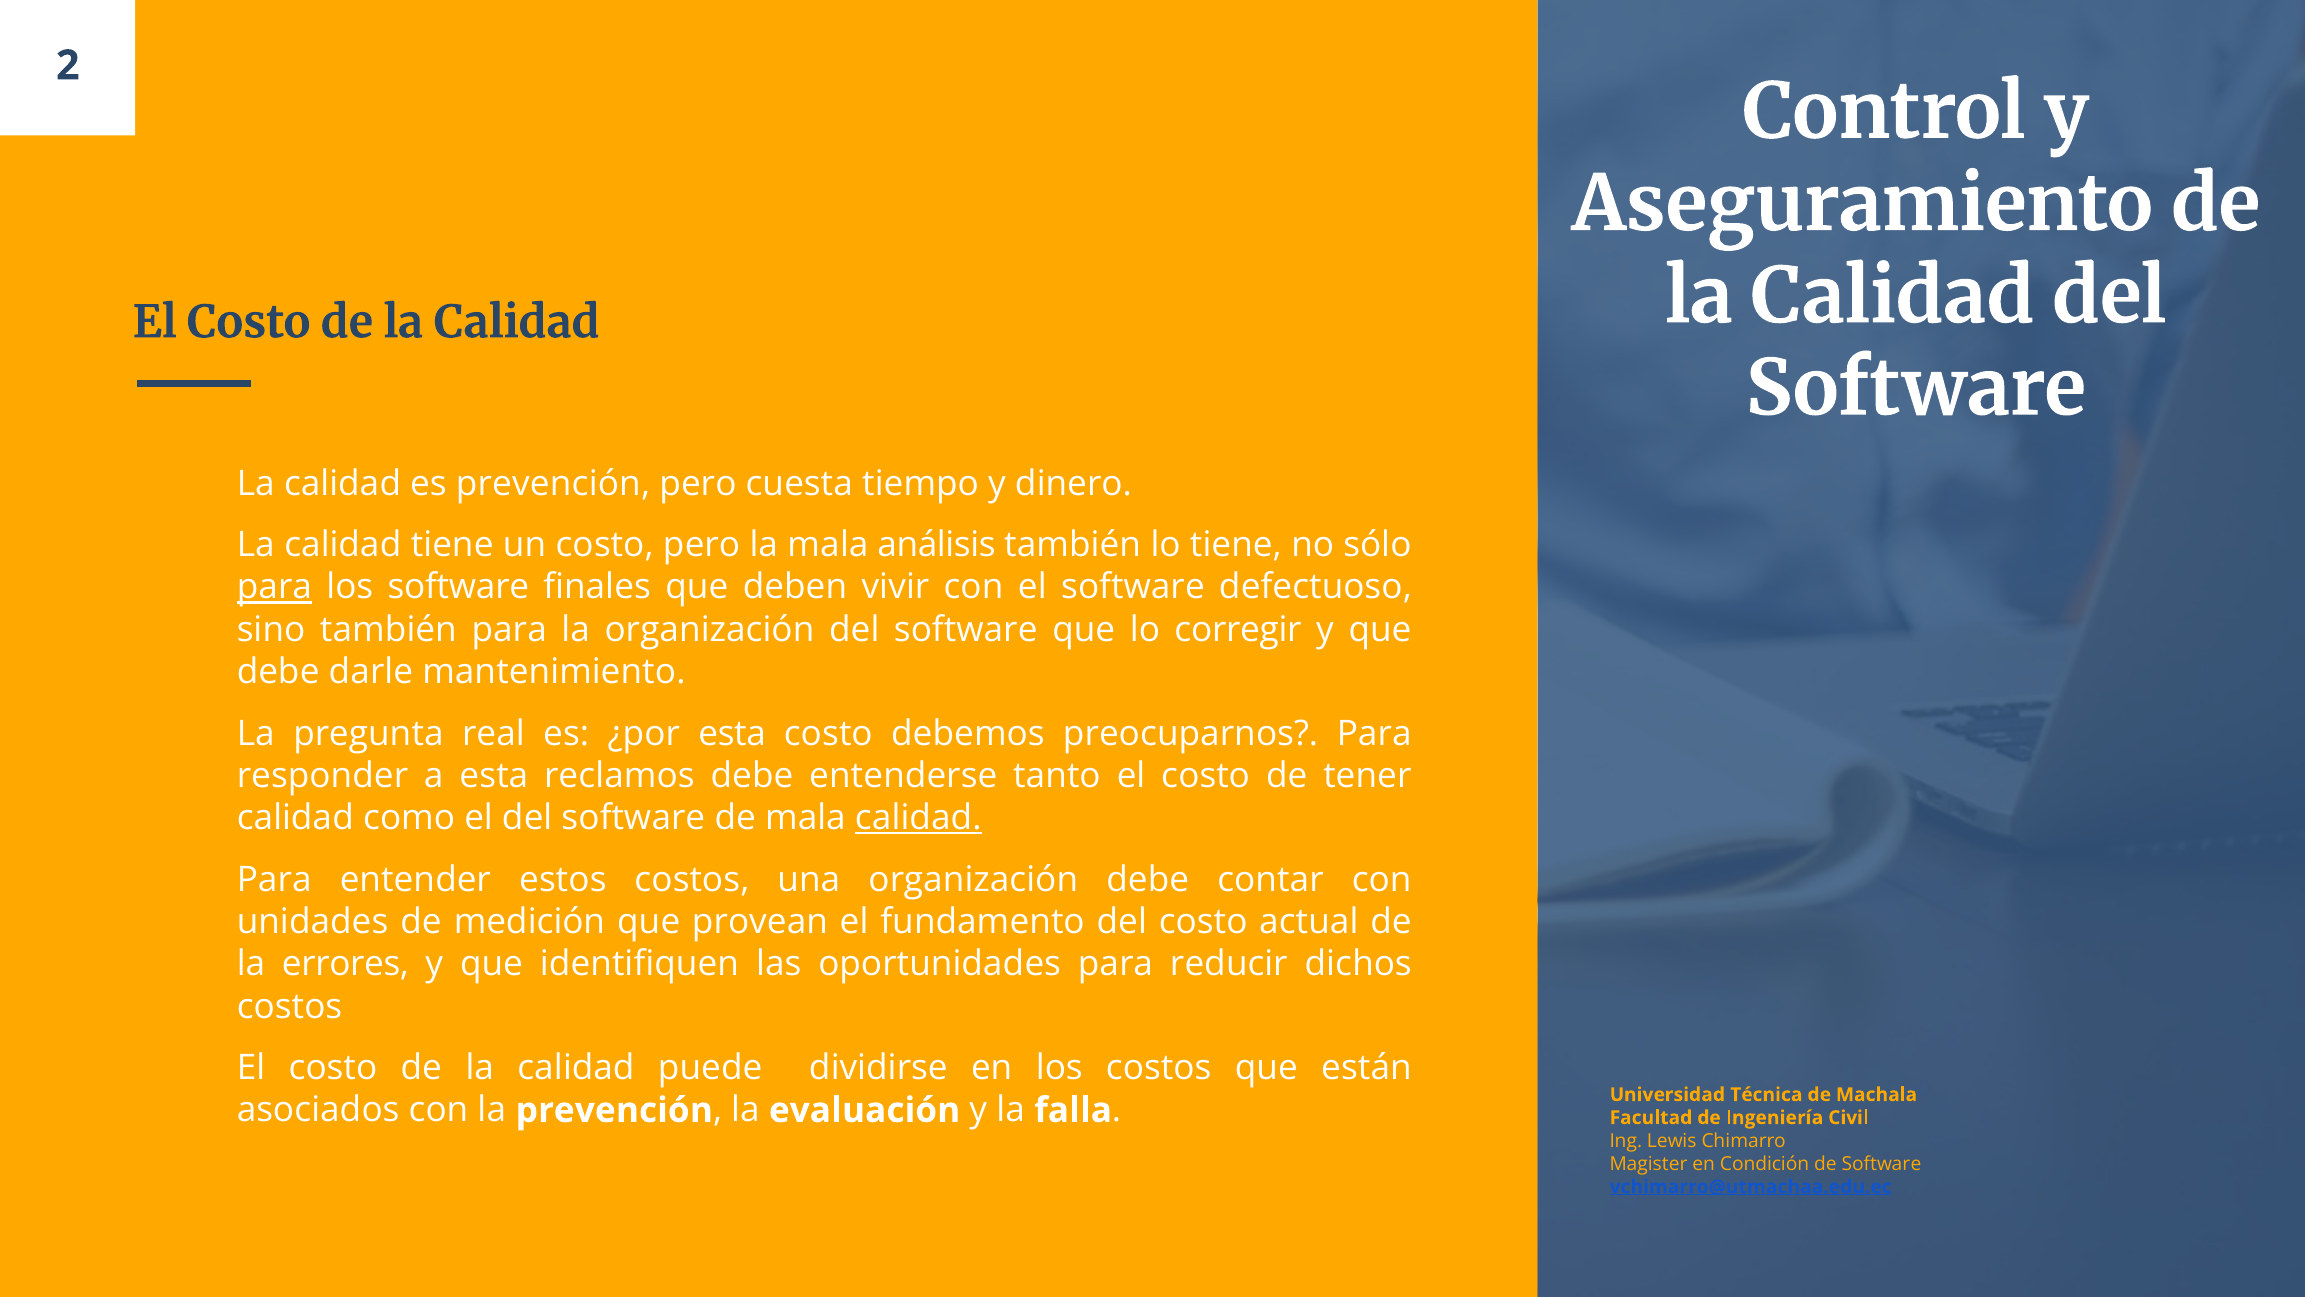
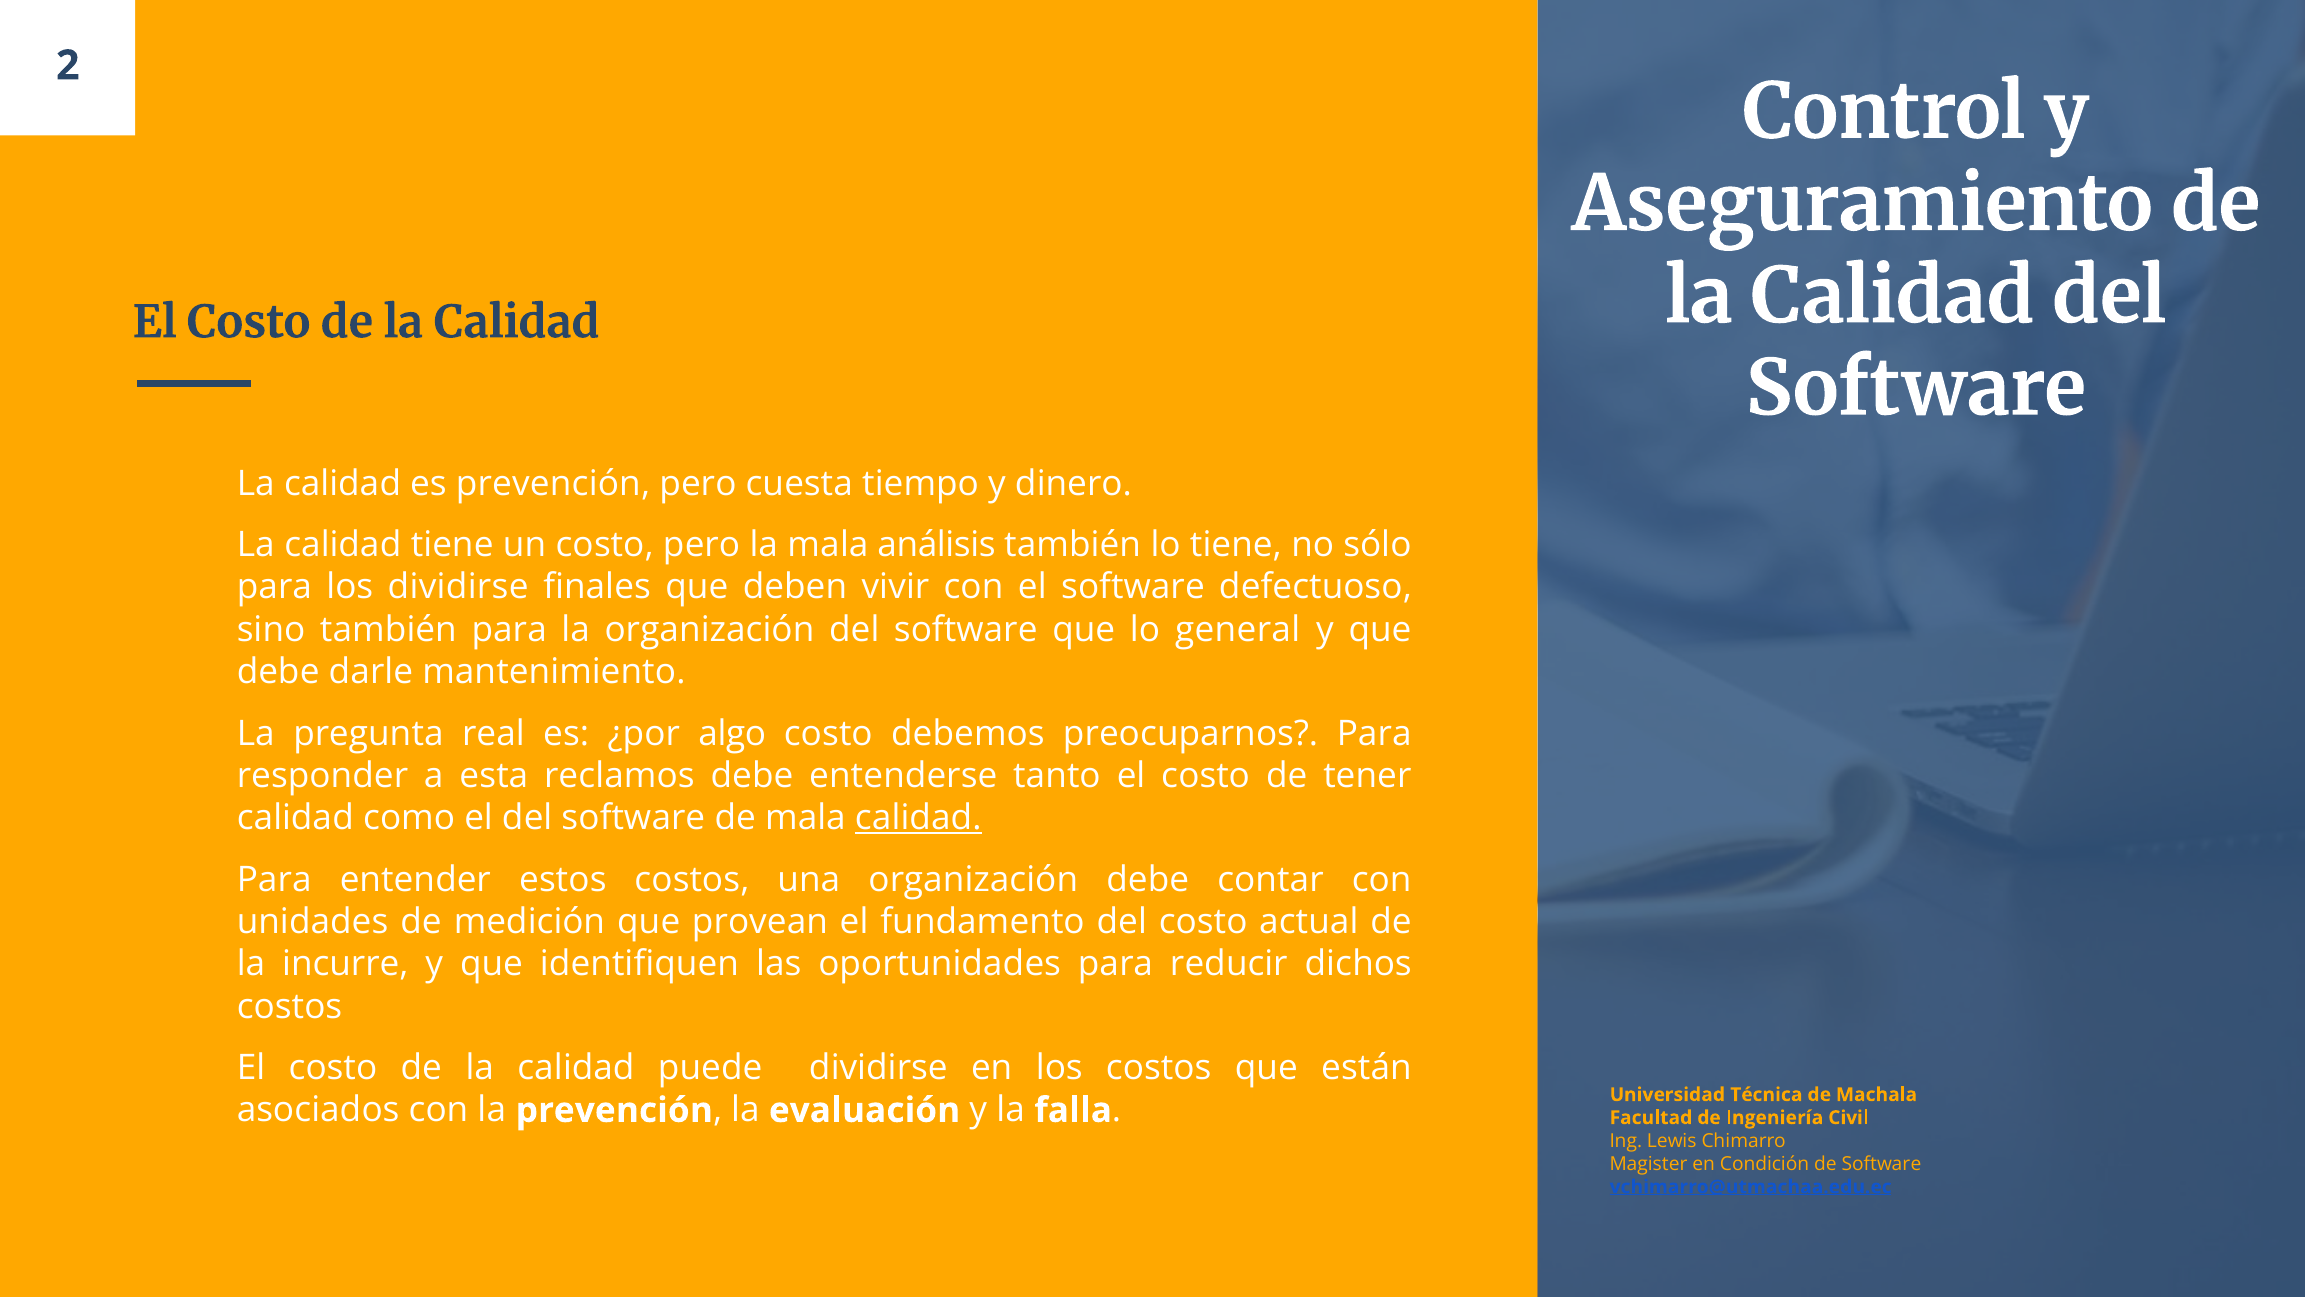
para at (274, 587) underline: present -> none
los software: software -> dividirse
corregir: corregir -> general
¿por esta: esta -> algo
errores: errores -> incurre
